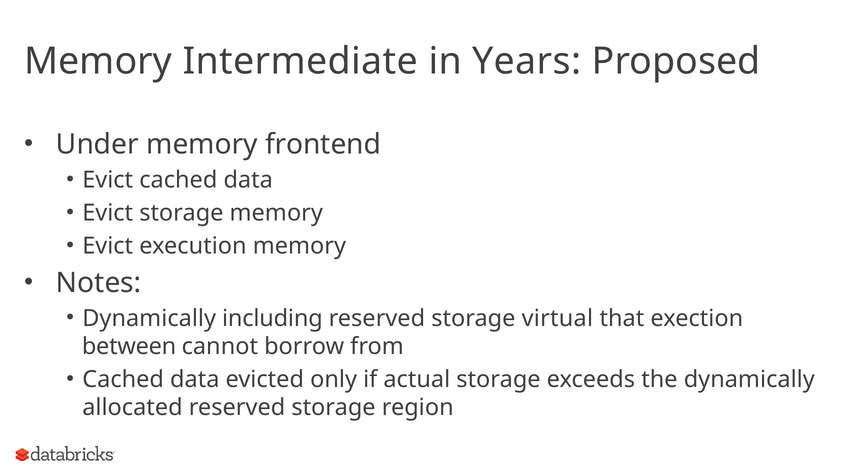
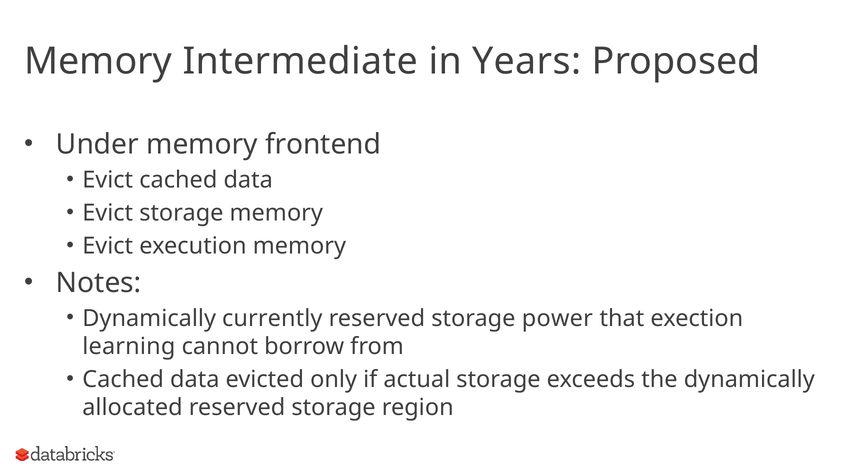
including: including -> currently
virtual: virtual -> power
between: between -> learning
